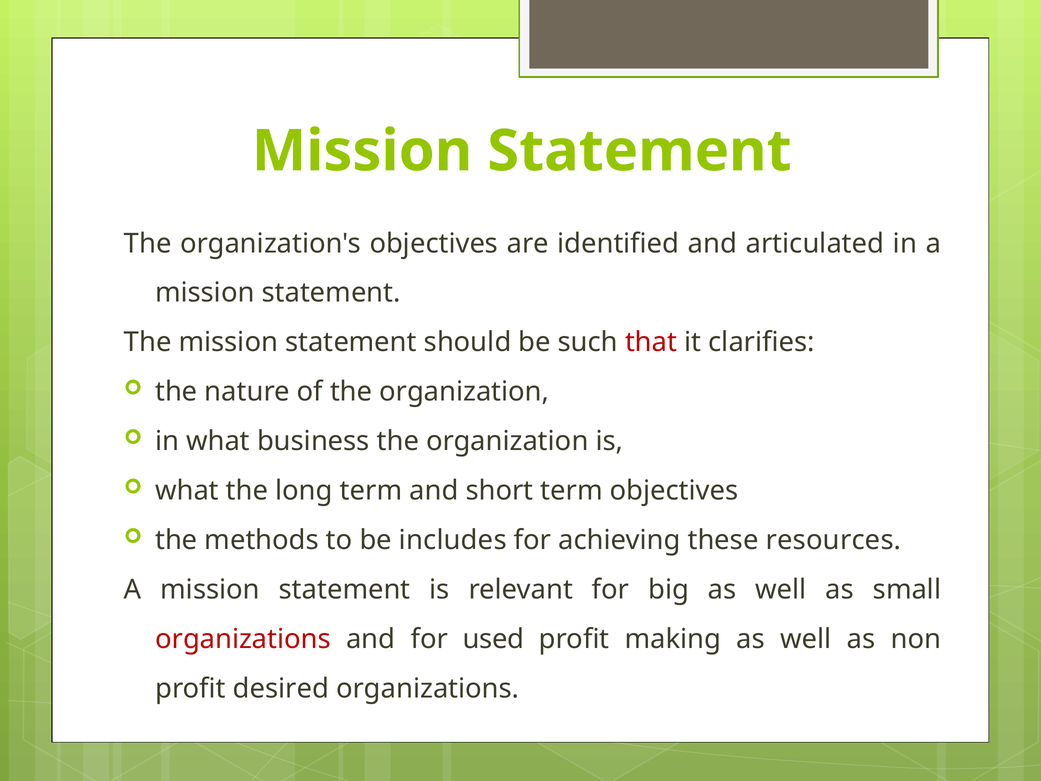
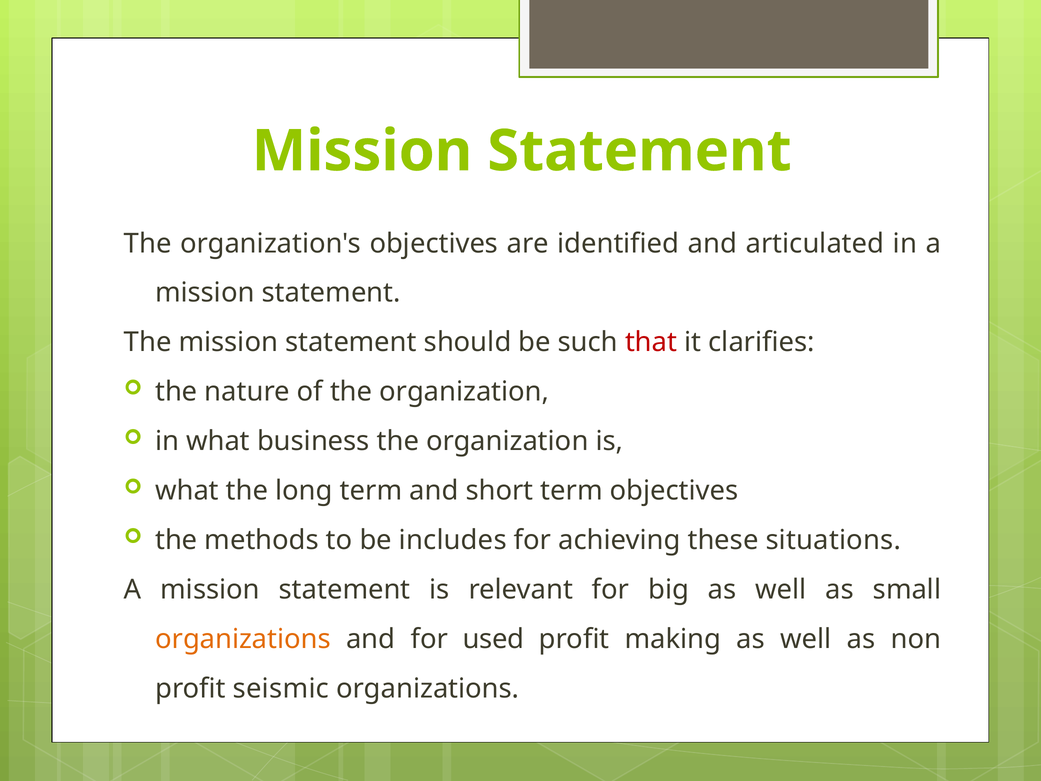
resources: resources -> situations
organizations at (243, 639) colour: red -> orange
desired: desired -> seismic
